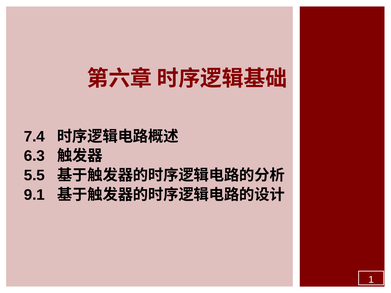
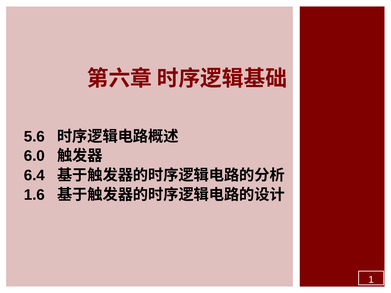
7.4: 7.4 -> 5.6
6.3: 6.3 -> 6.0
5.5: 5.5 -> 6.4
9.1: 9.1 -> 1.6
